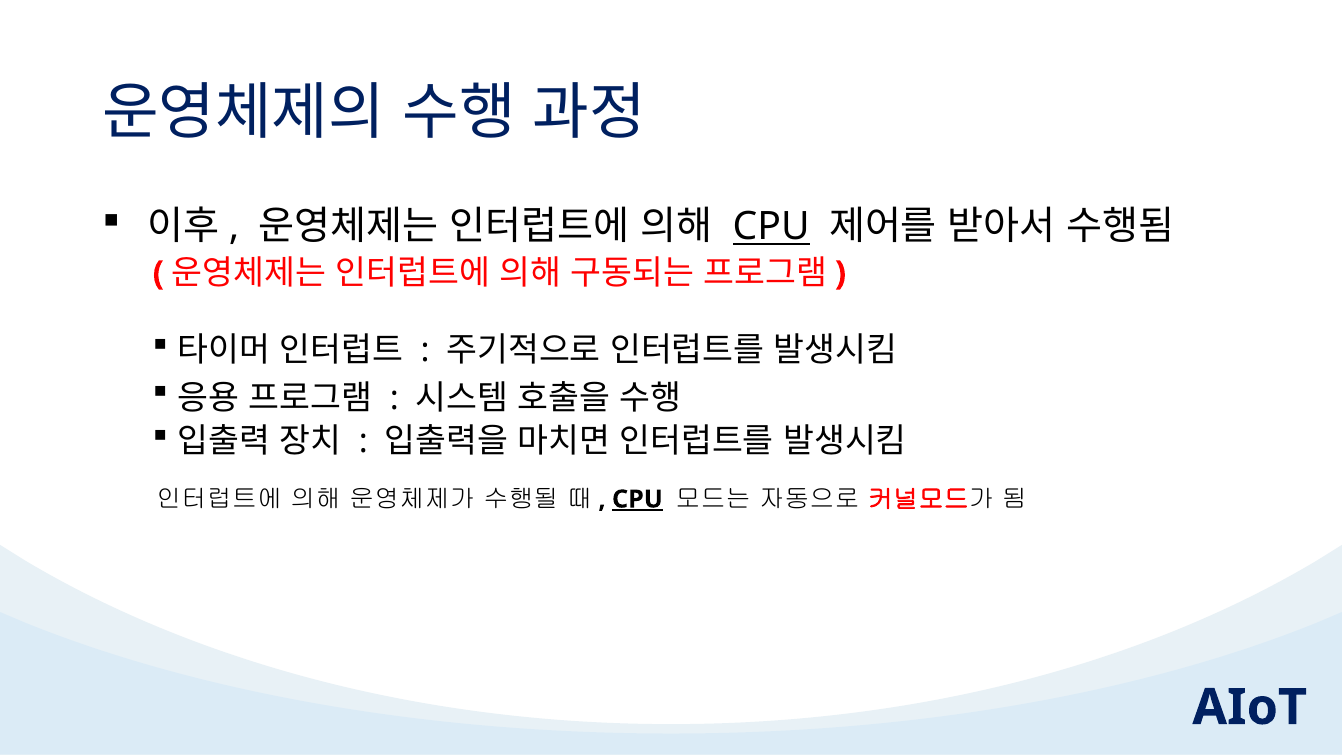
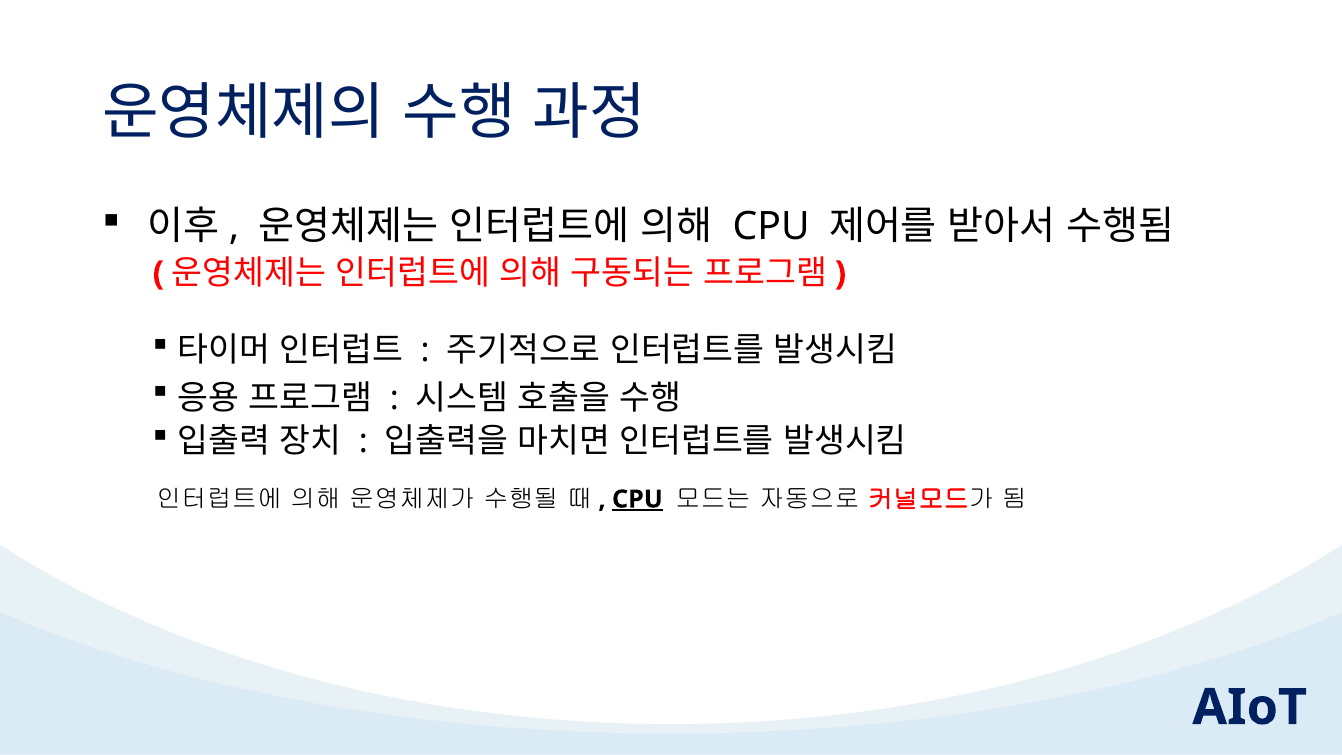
CPU at (771, 227) underline: present -> none
